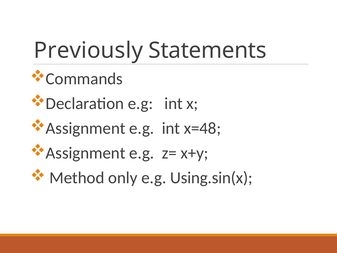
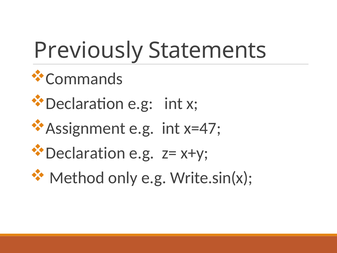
x=48: x=48 -> x=47
Assignment at (86, 153): Assignment -> Declaration
Using.sin(x: Using.sin(x -> Write.sin(x
